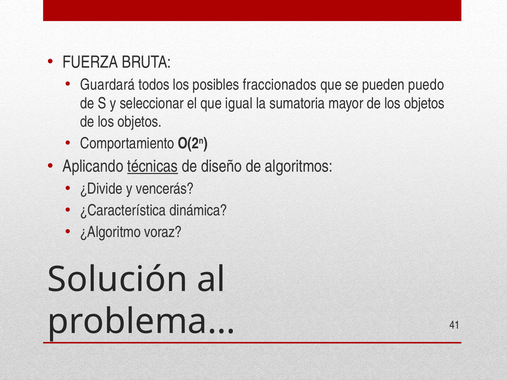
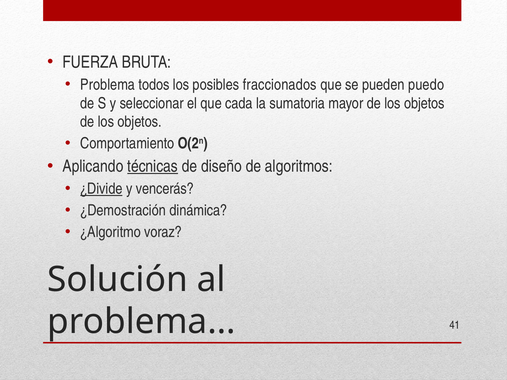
Guardará at (108, 85): Guardará -> Problema
igual: igual -> cada
¿Divide underline: none -> present
¿Característica: ¿Característica -> ¿Demostración
